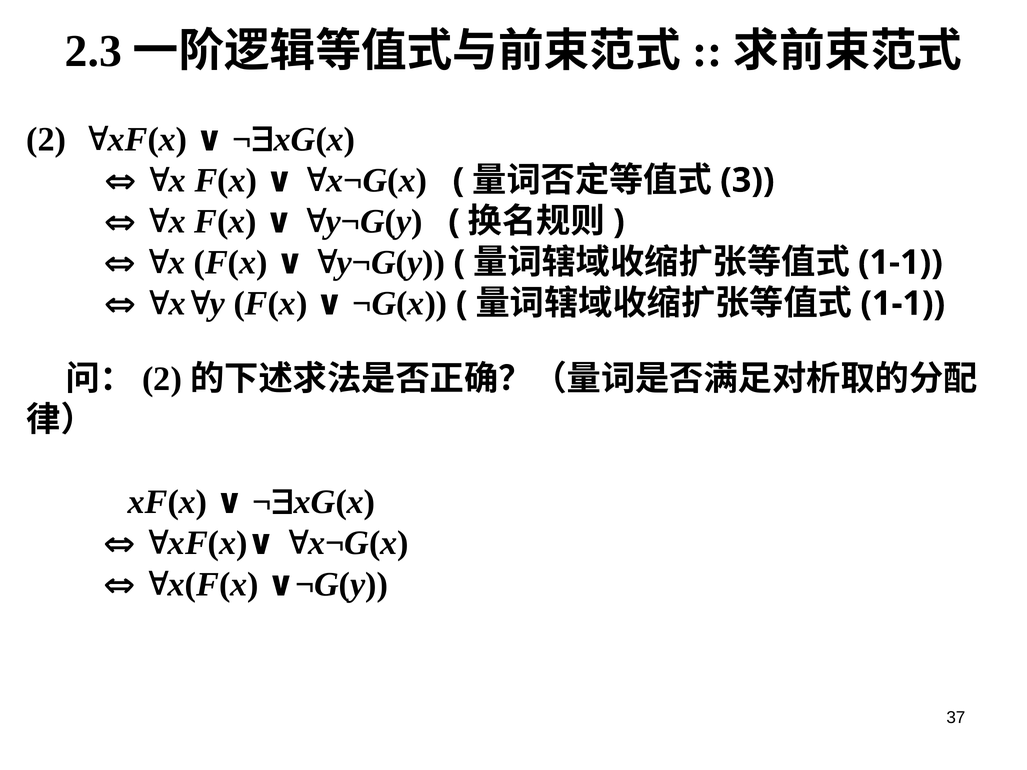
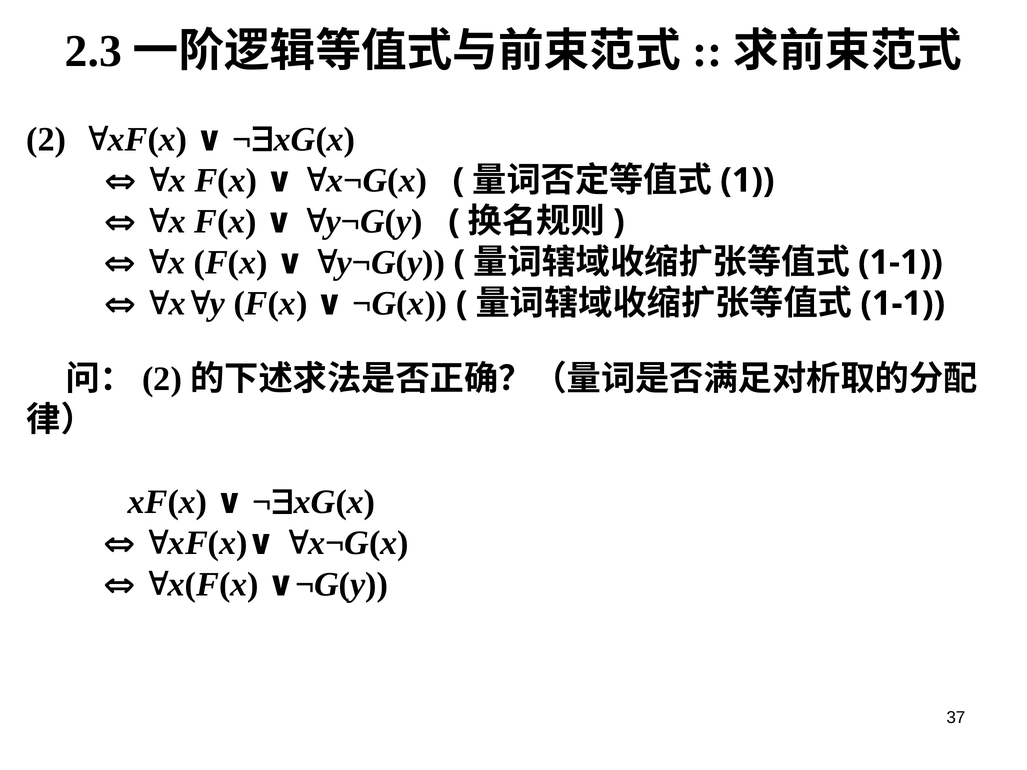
3: 3 -> 1
